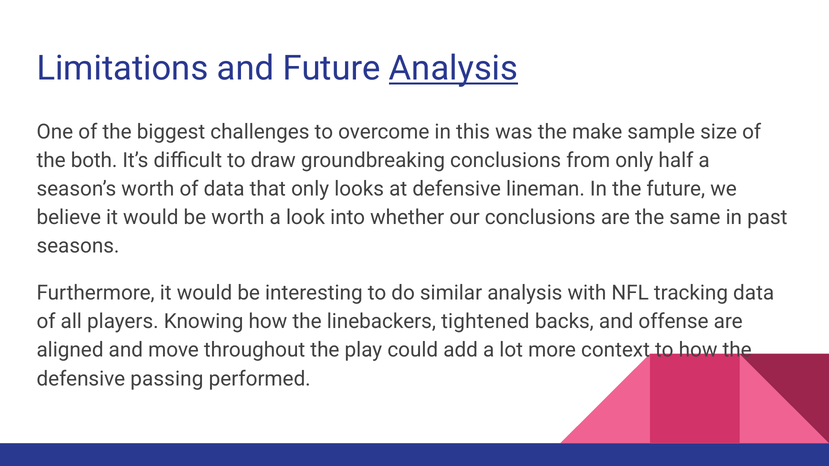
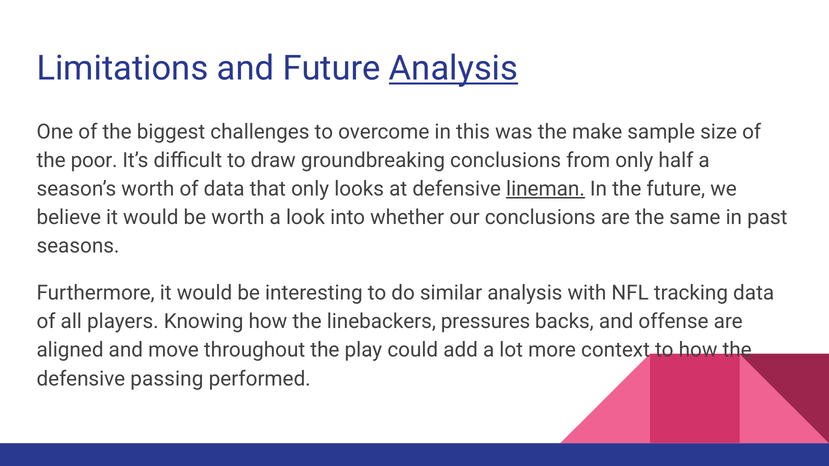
both: both -> poor
lineman underline: none -> present
tightened: tightened -> pressures
